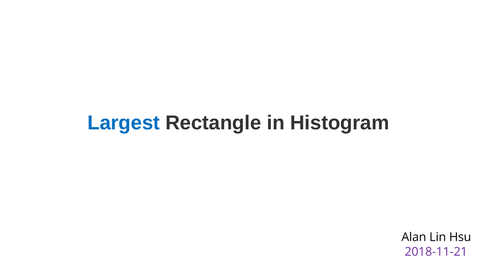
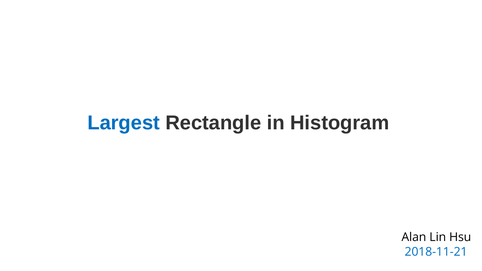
2018-11-21 colour: purple -> blue
